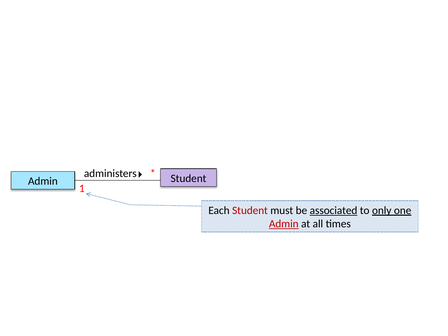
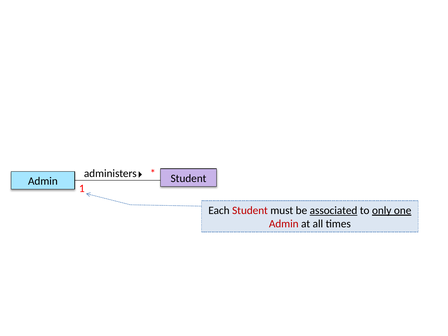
Admin at (284, 224) underline: present -> none
